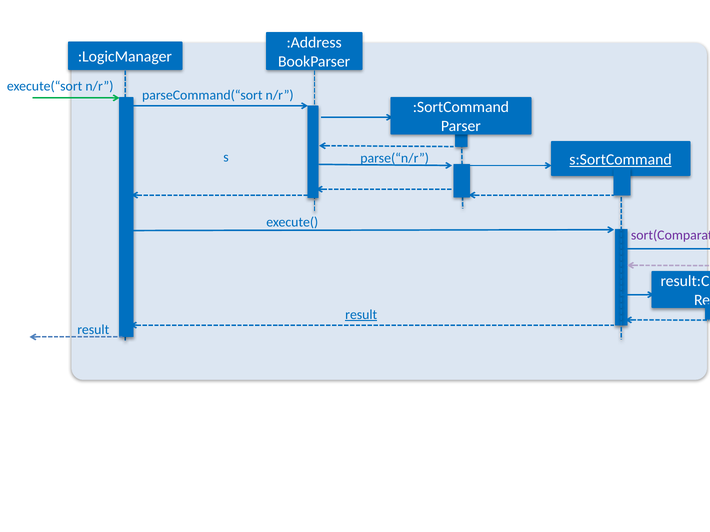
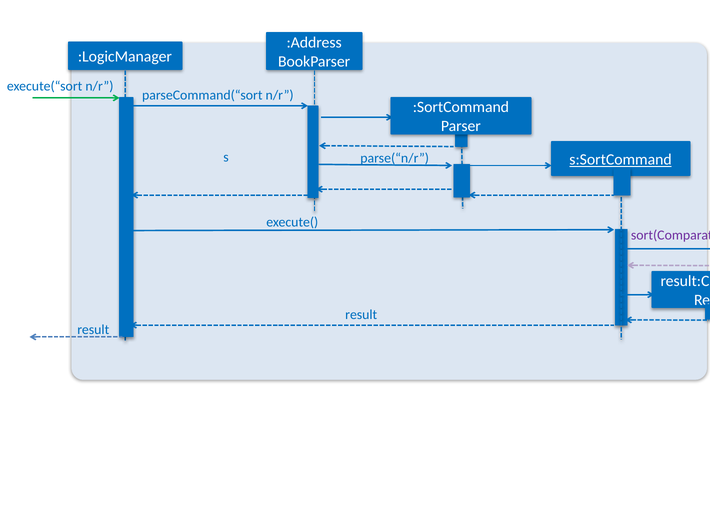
result at (361, 315) underline: present -> none
